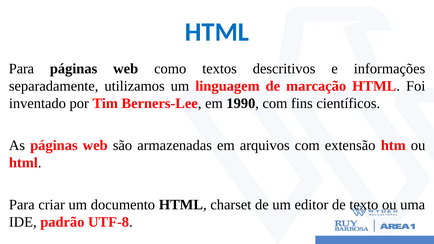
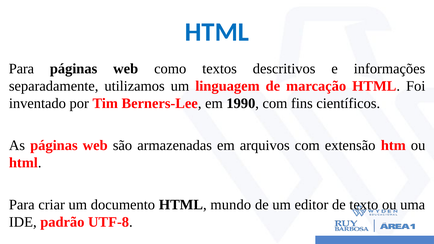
charset: charset -> mundo
